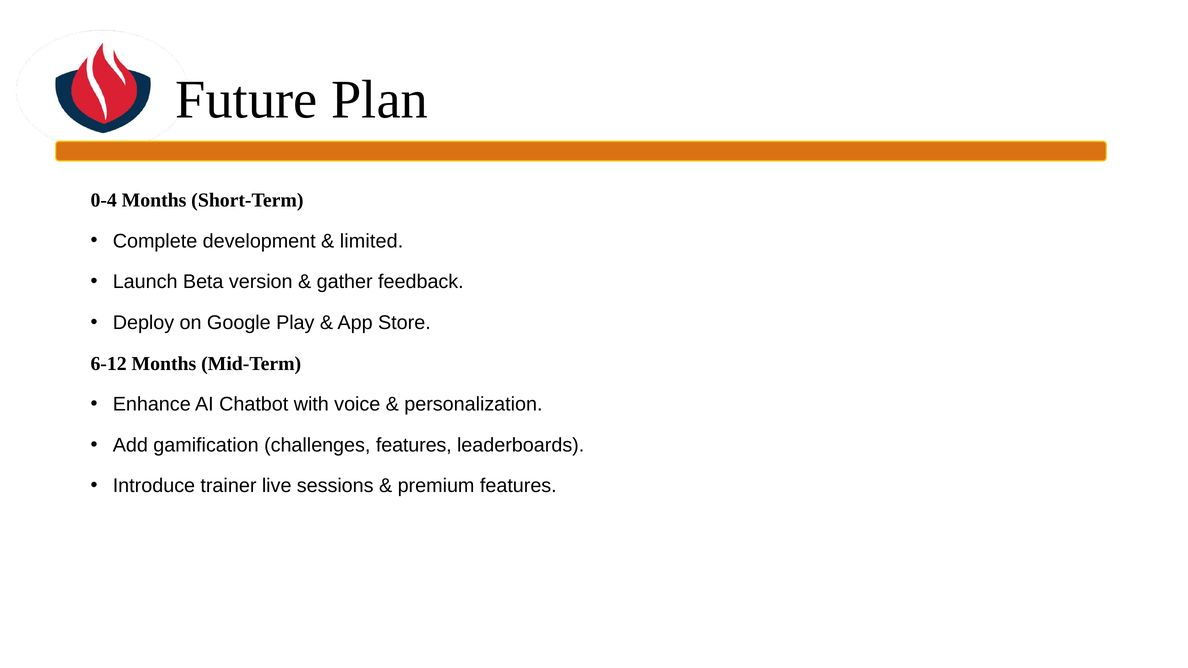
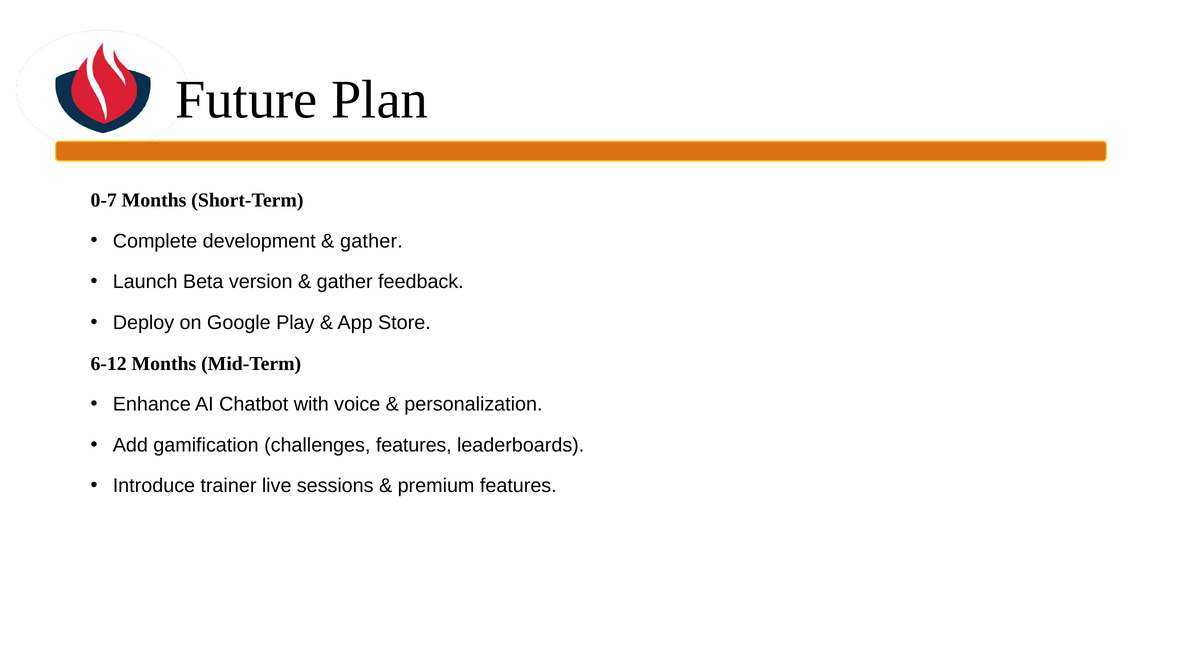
0-4: 0-4 -> 0-7
limited at (371, 241): limited -> gather
